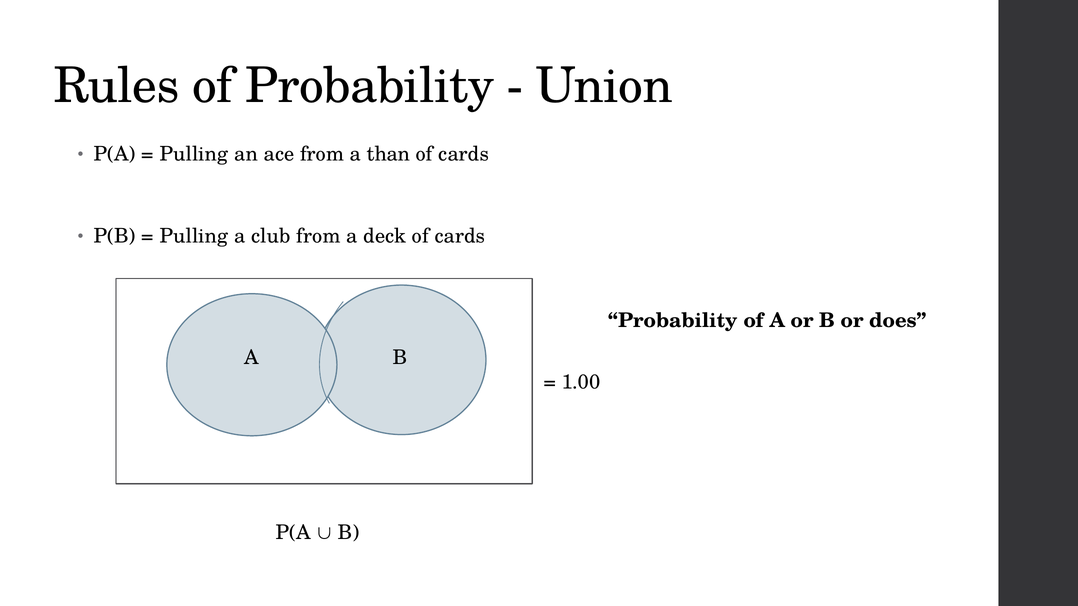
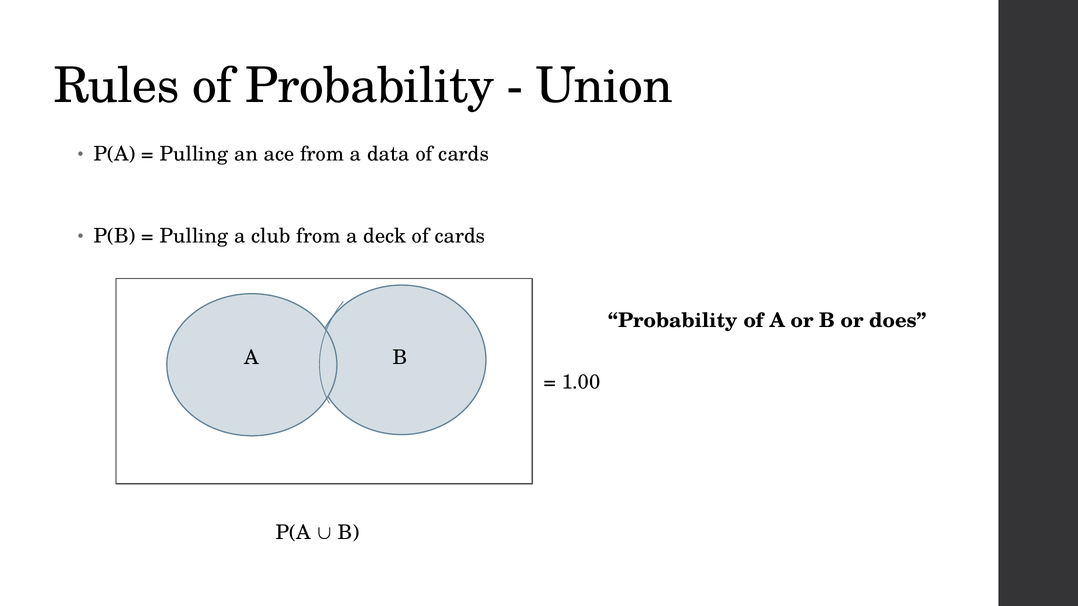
than: than -> data
